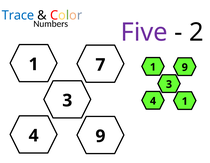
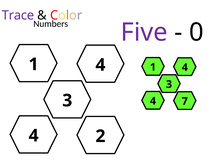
Trace colour: blue -> purple
2: 2 -> 0
7 at (100, 65): 7 -> 4
9 at (185, 67): 9 -> 4
4 1: 1 -> 7
4 9: 9 -> 2
